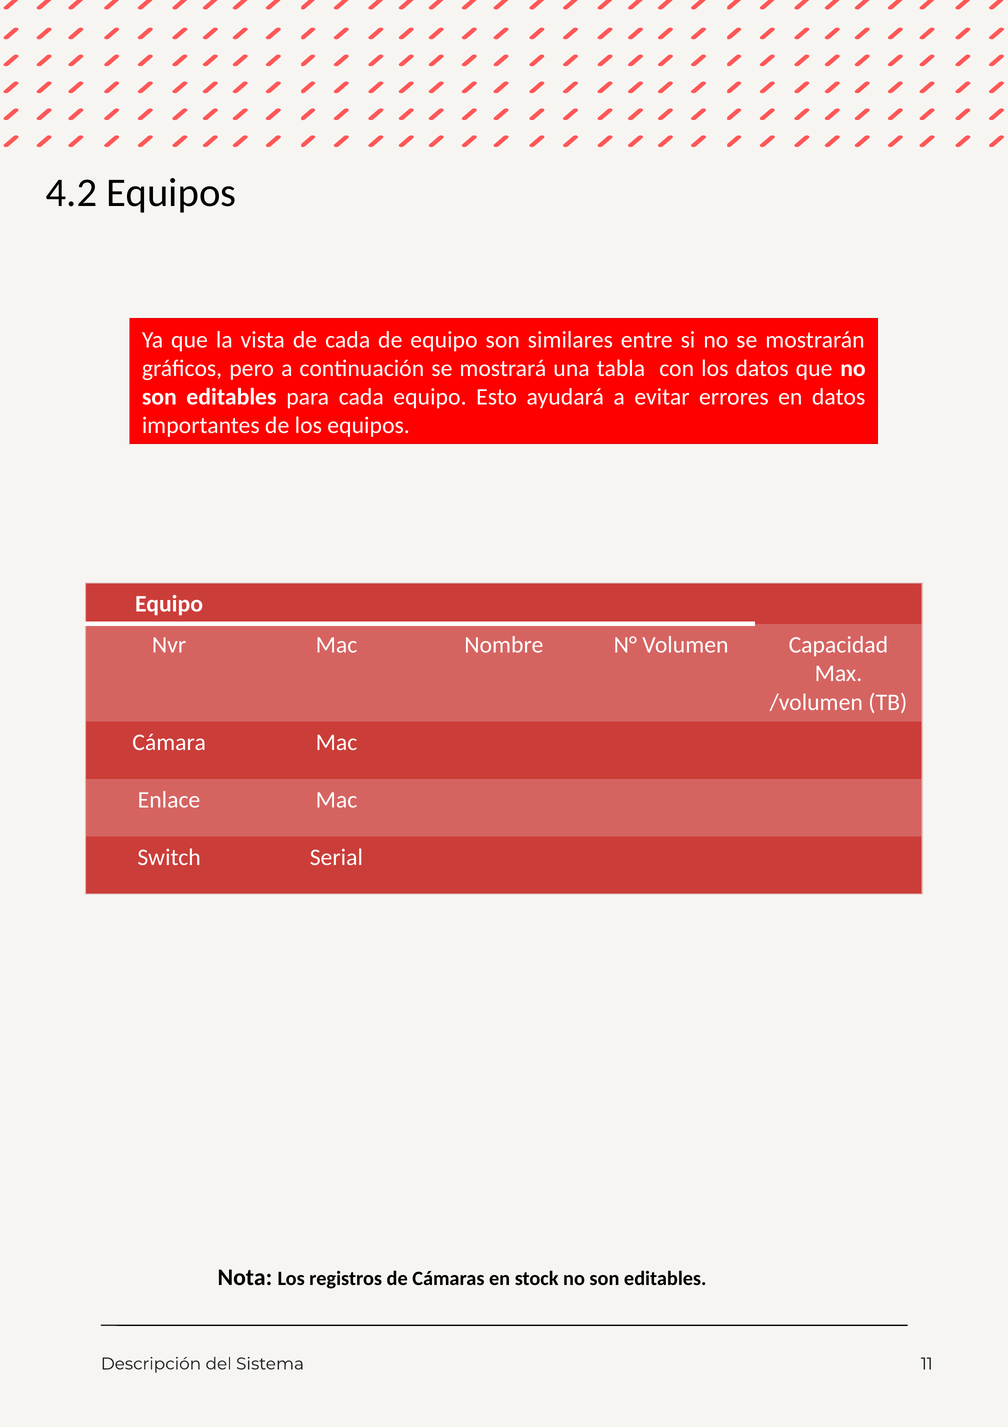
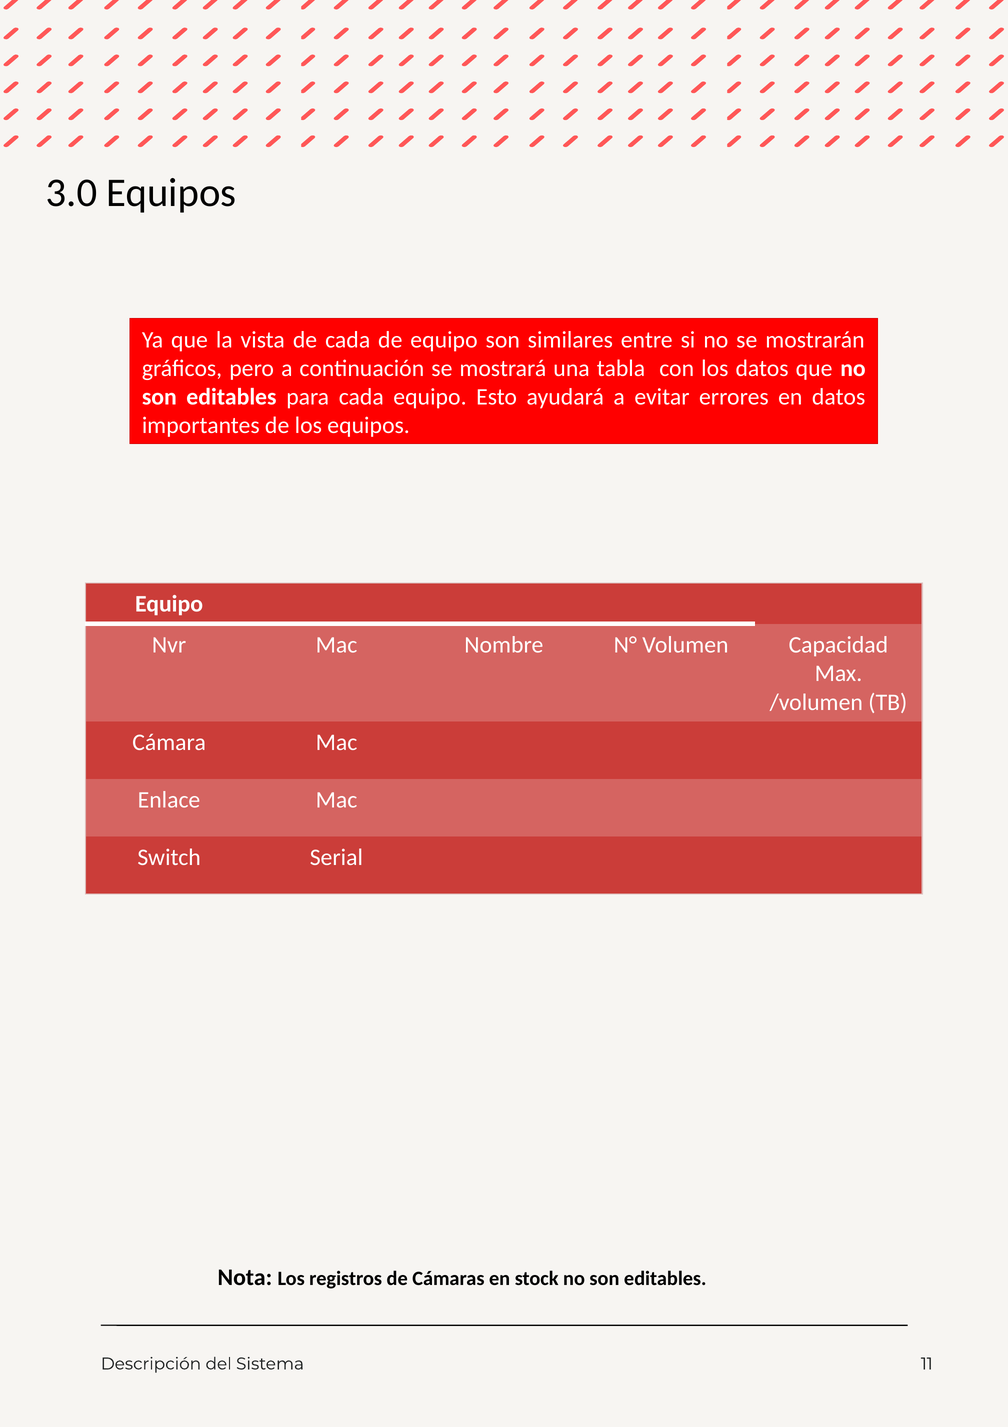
4.2: 4.2 -> 3.0
